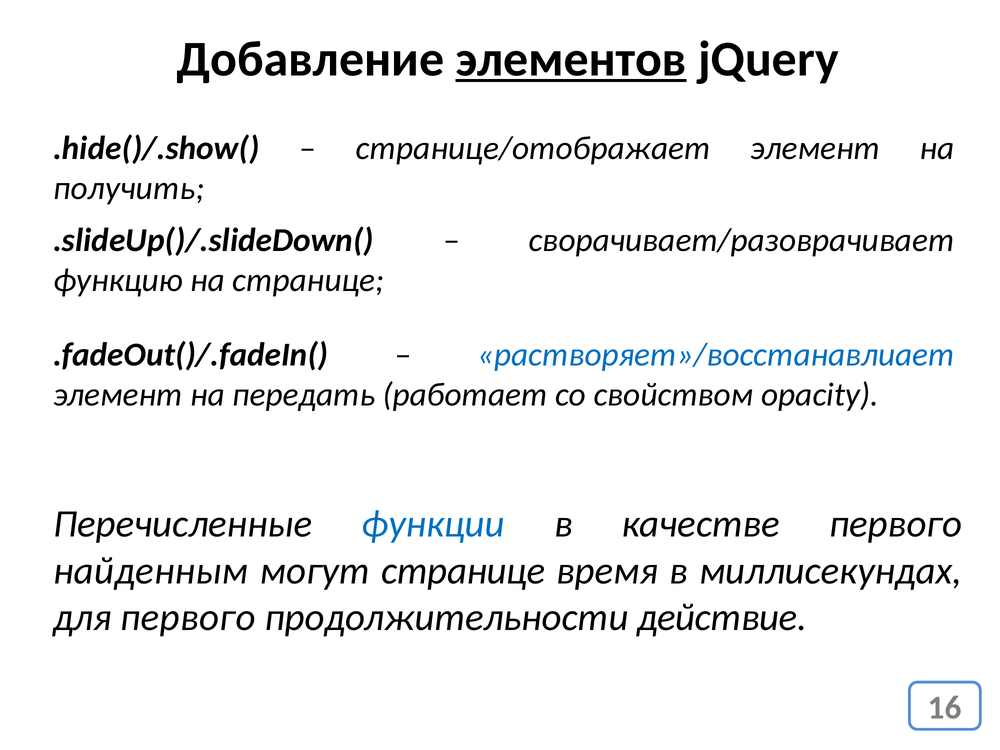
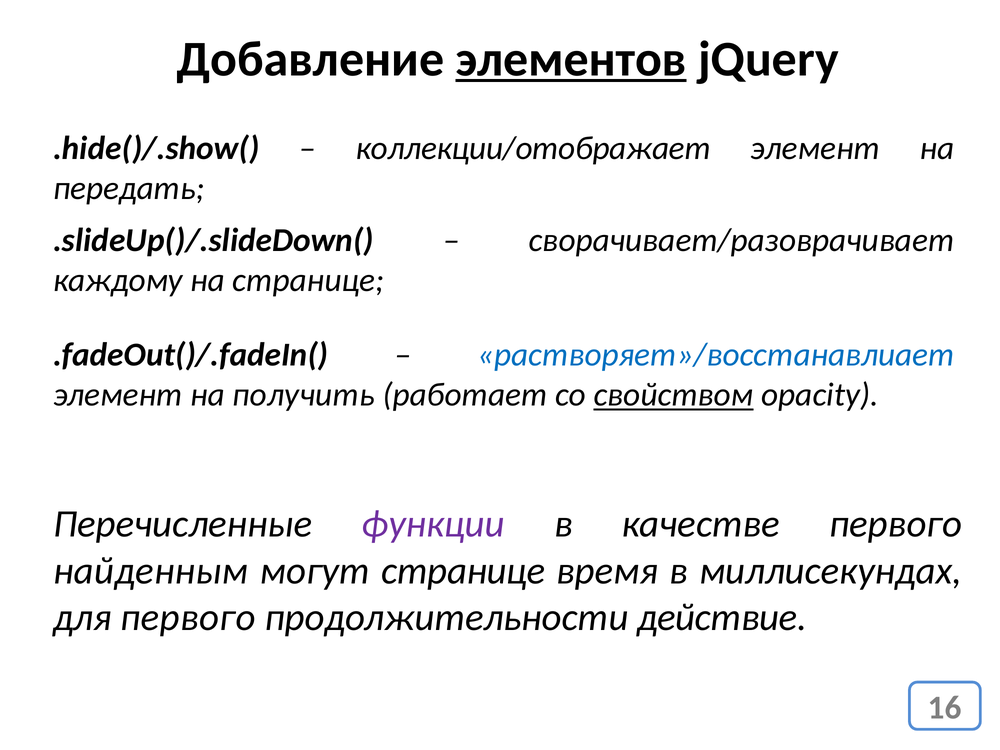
странице/отображает: странице/отображает -> коллекции/отображает
получить: получить -> передать
функцию: функцию -> каждому
передать: передать -> получить
свойством underline: none -> present
функции colour: blue -> purple
